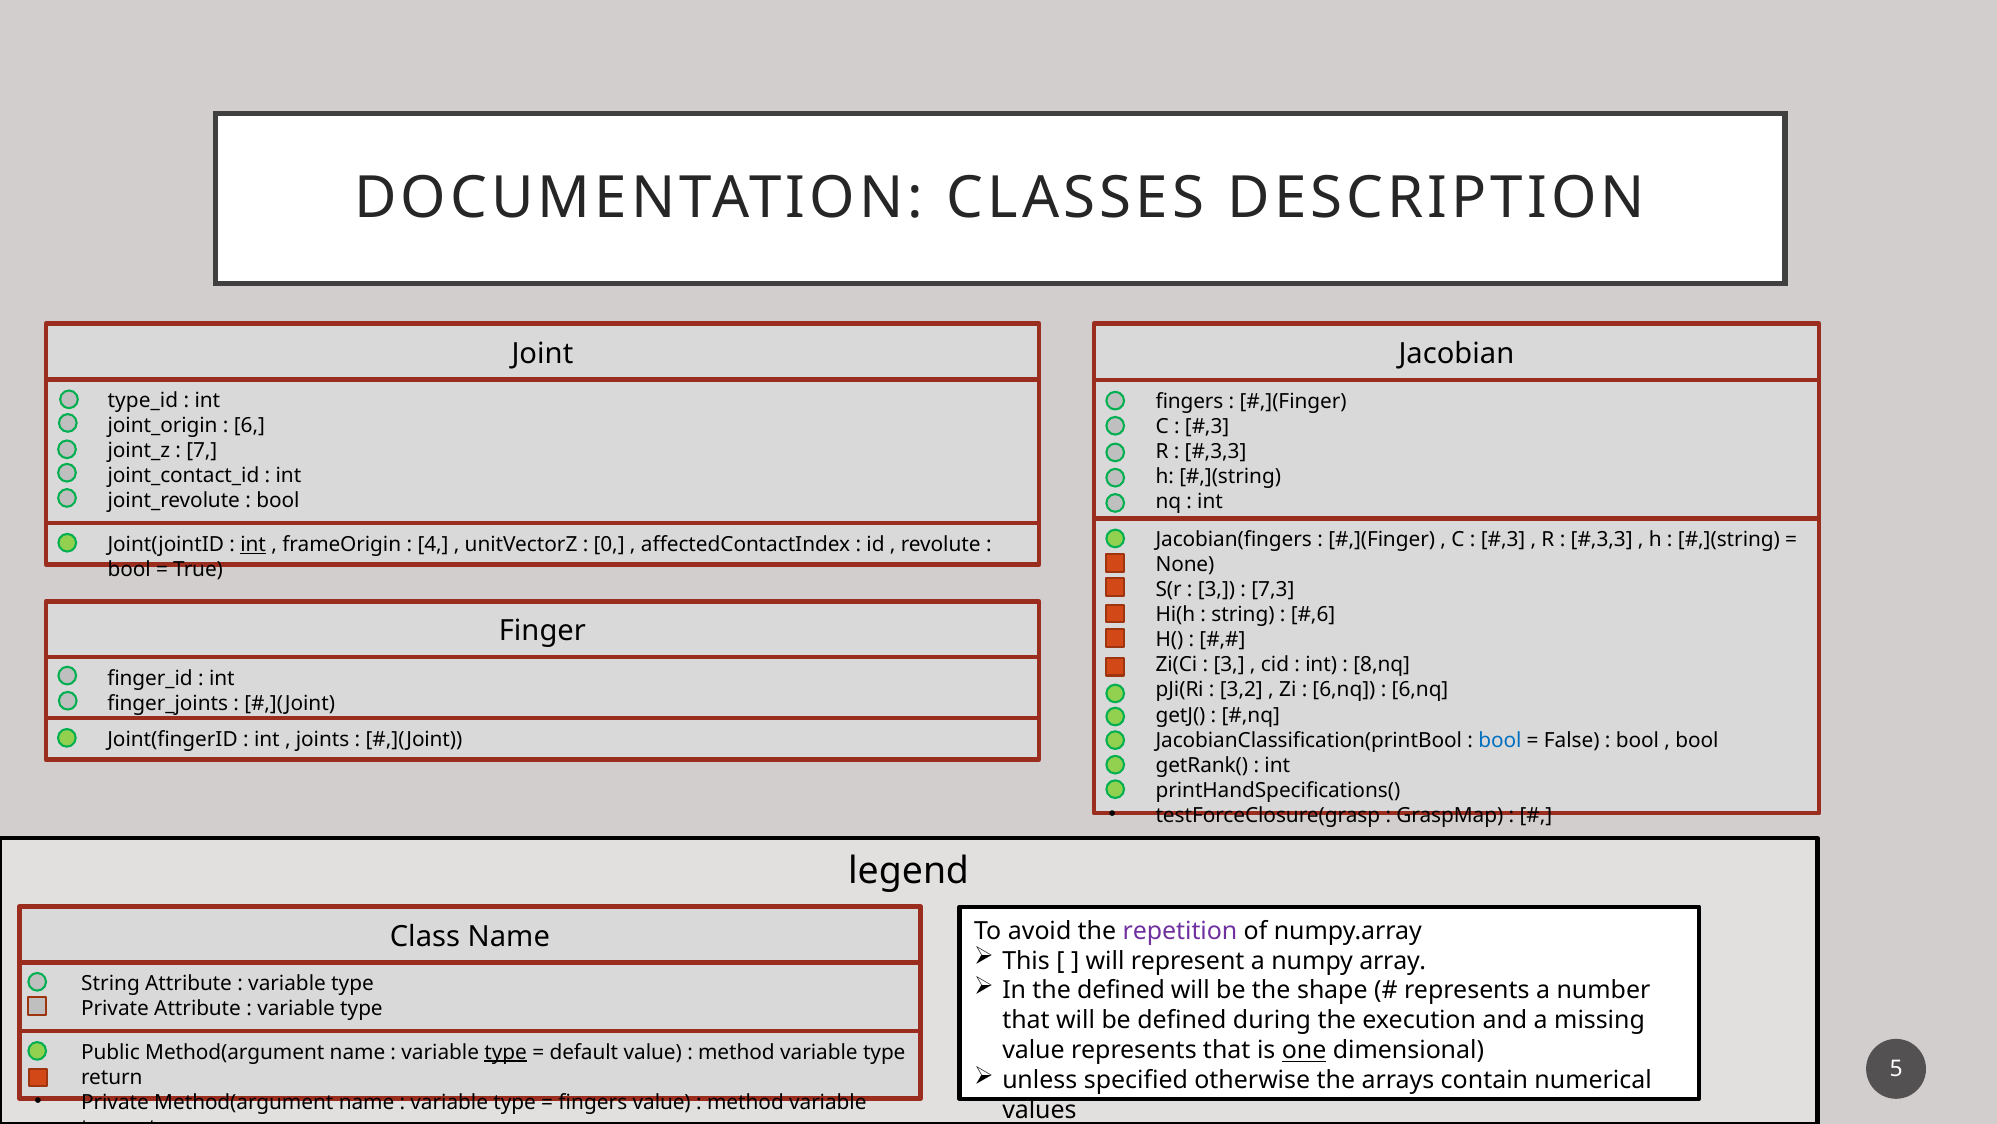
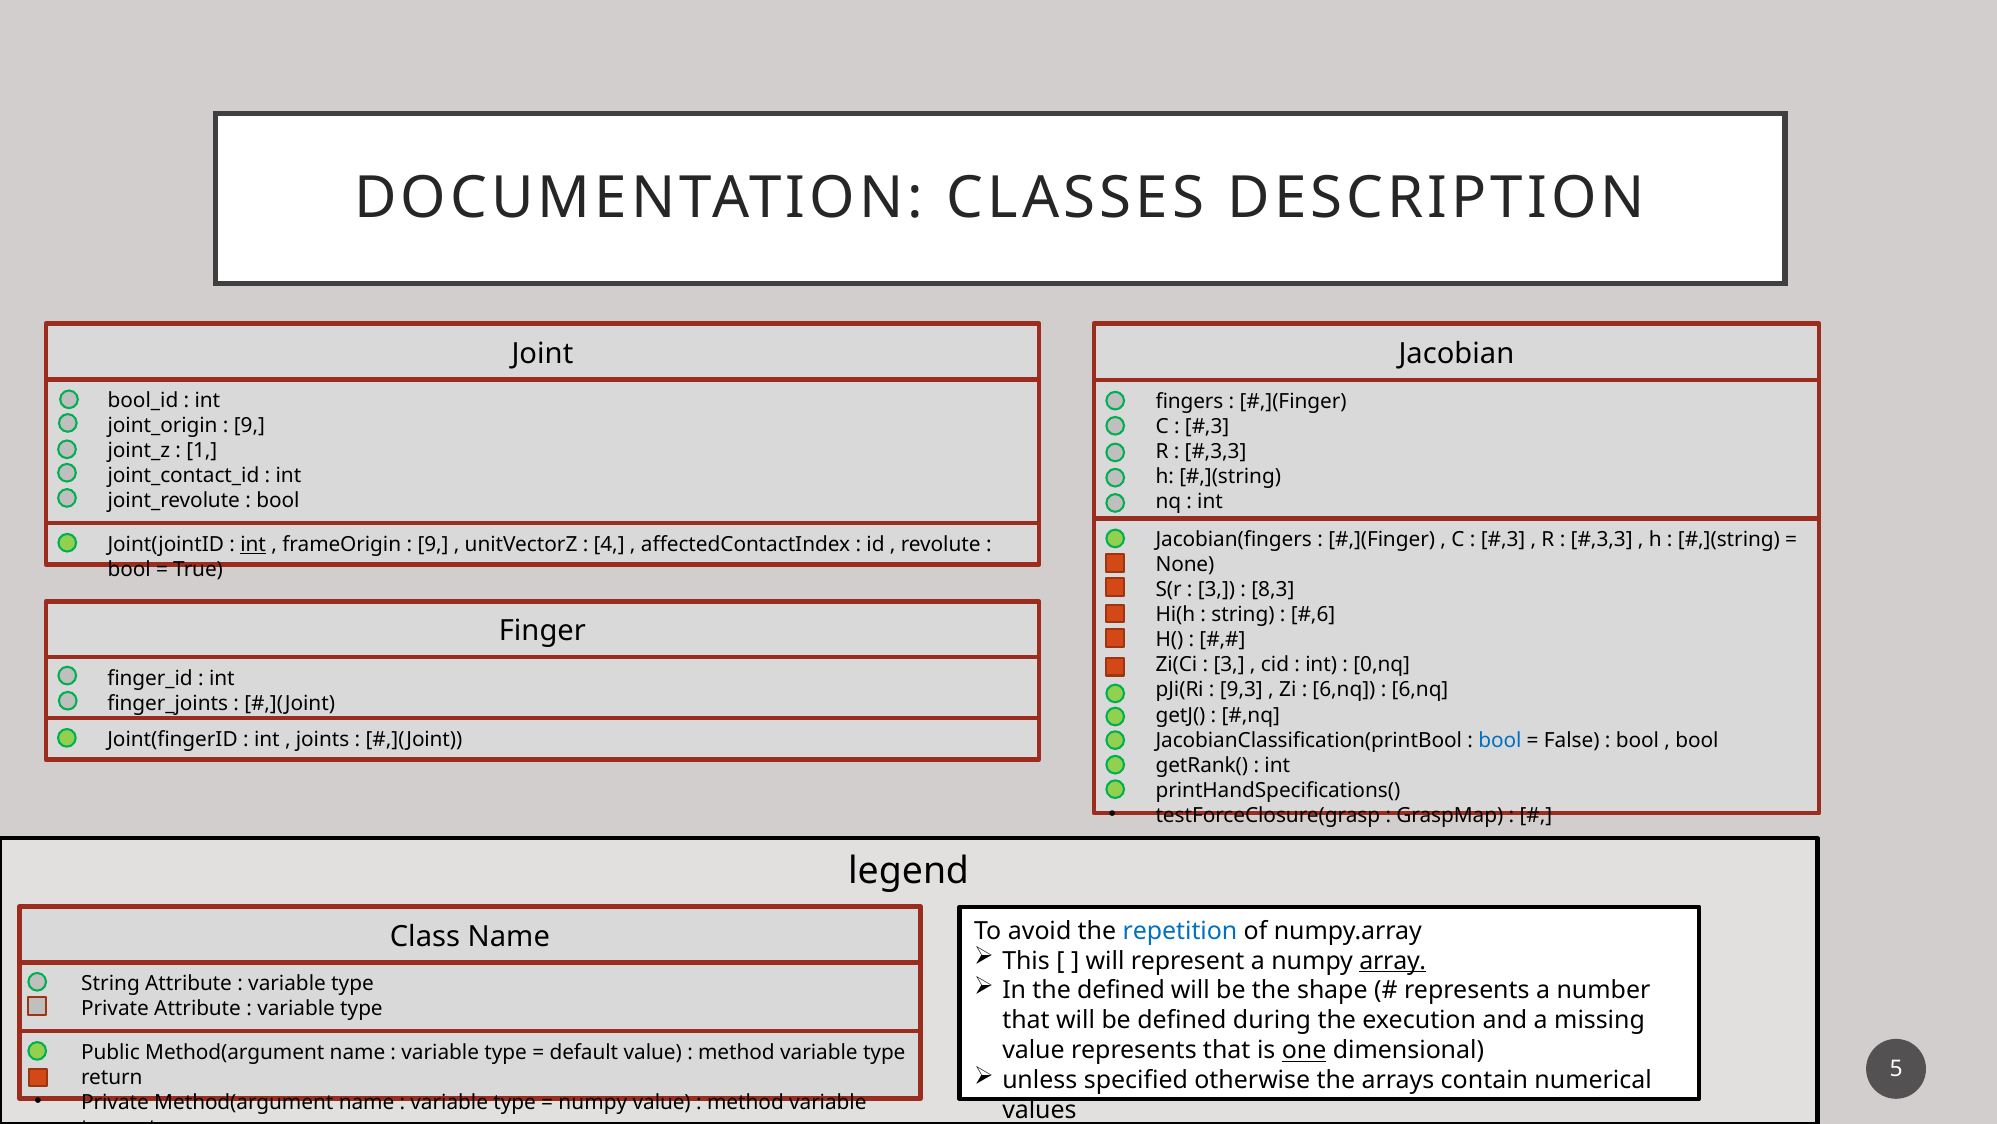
type_id: type_id -> bool_id
6 at (249, 425): 6 -> 9
7: 7 -> 1
4 at (433, 544): 4 -> 9
0: 0 -> 4
7,3: 7,3 -> 8,3
8,nq: 8,nq -> 0,nq
3,2: 3,2 -> 9,3
repetition colour: purple -> blue
array underline: none -> present
type at (506, 1052) underline: present -> none
fingers at (593, 1102): fingers -> numpy
